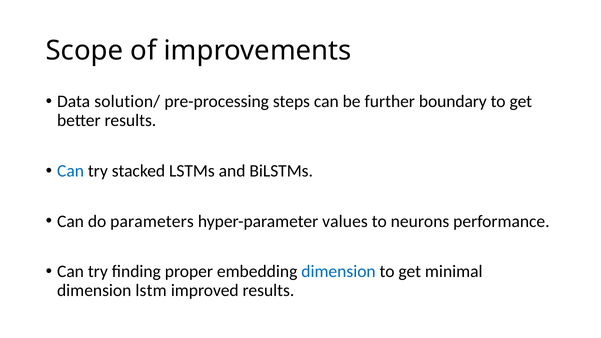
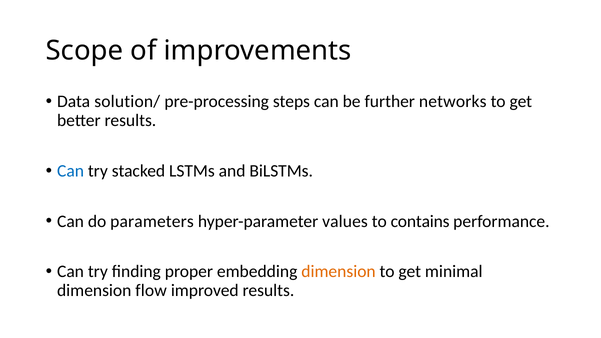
boundary: boundary -> networks
neurons: neurons -> contains
dimension at (339, 272) colour: blue -> orange
lstm: lstm -> flow
